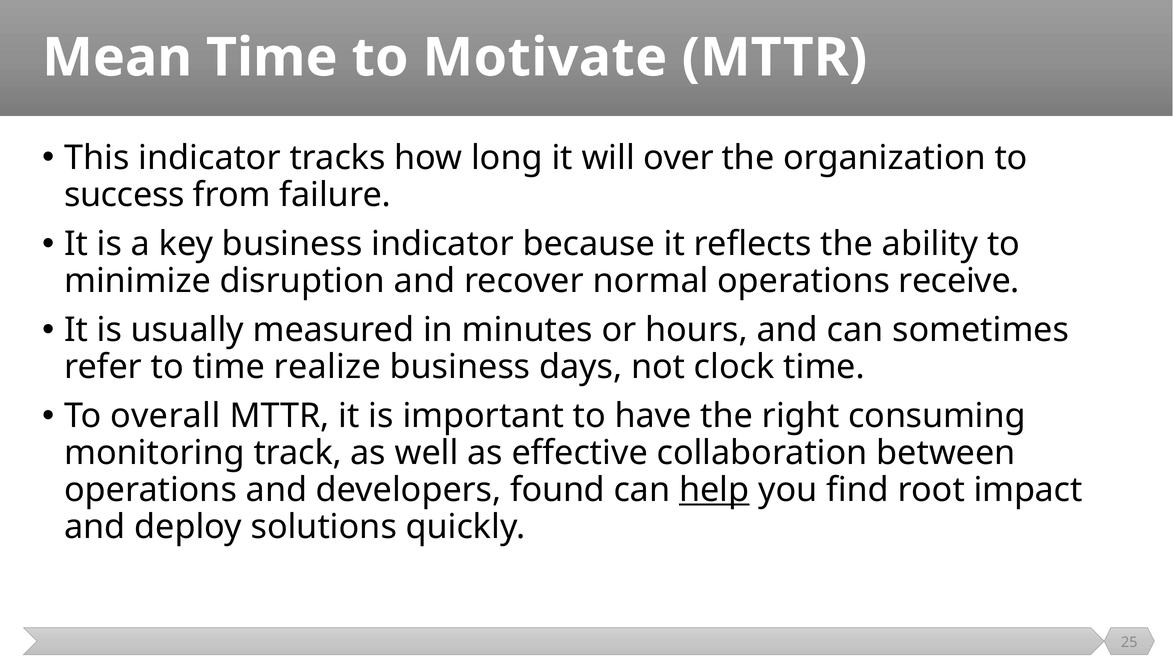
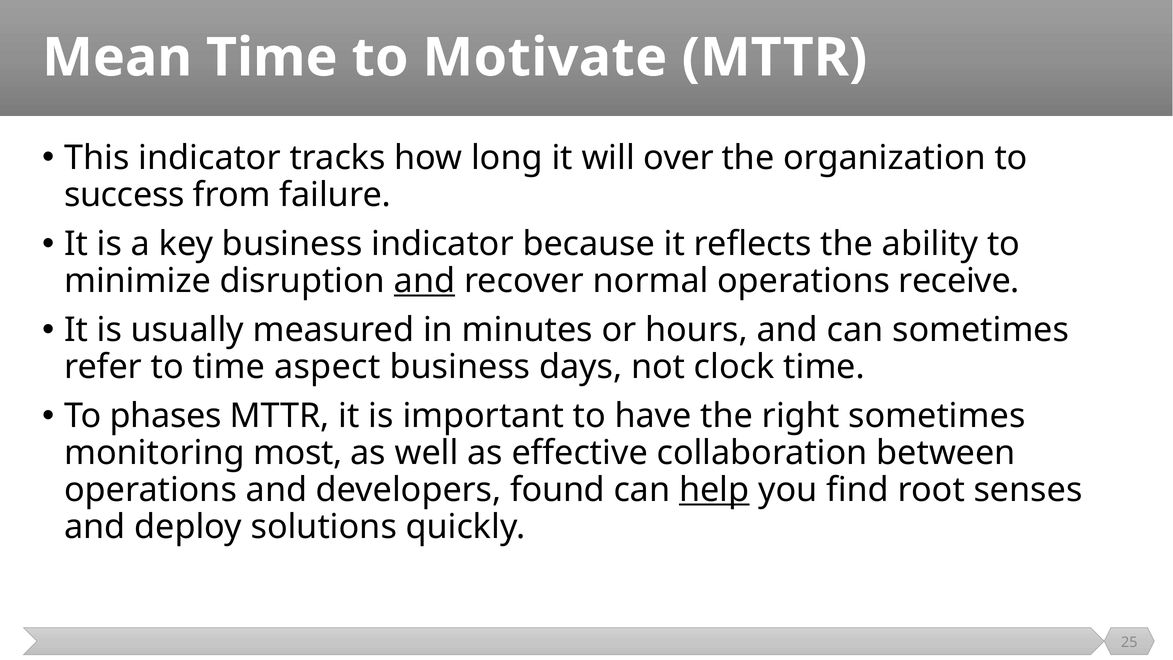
and at (425, 281) underline: none -> present
realize: realize -> aspect
overall: overall -> phases
right consuming: consuming -> sometimes
track: track -> most
impact: impact -> senses
